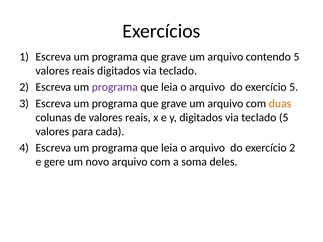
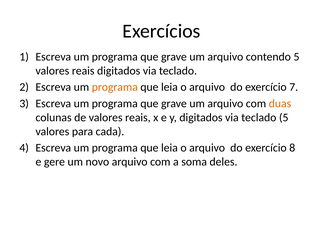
programa at (115, 87) colour: purple -> orange
exercício 5: 5 -> 7
exercício 2: 2 -> 8
